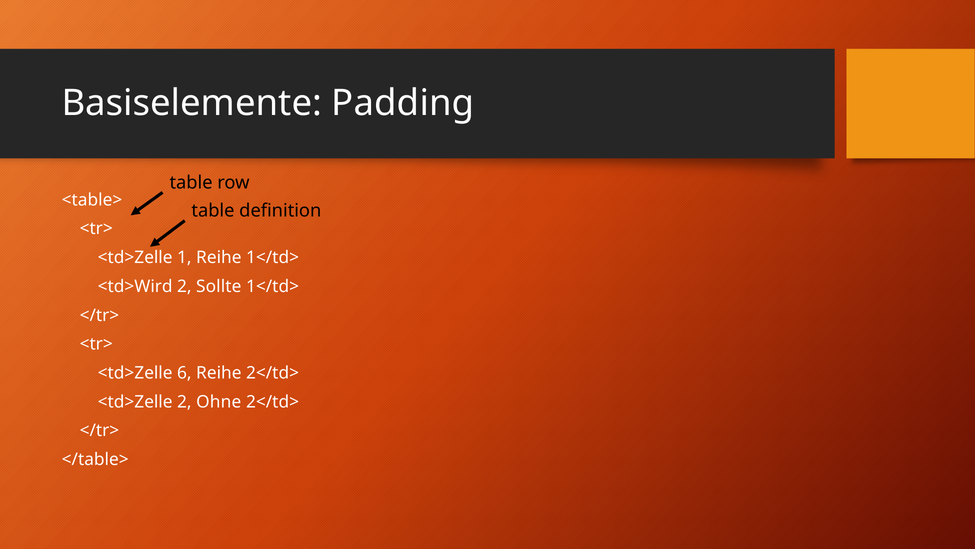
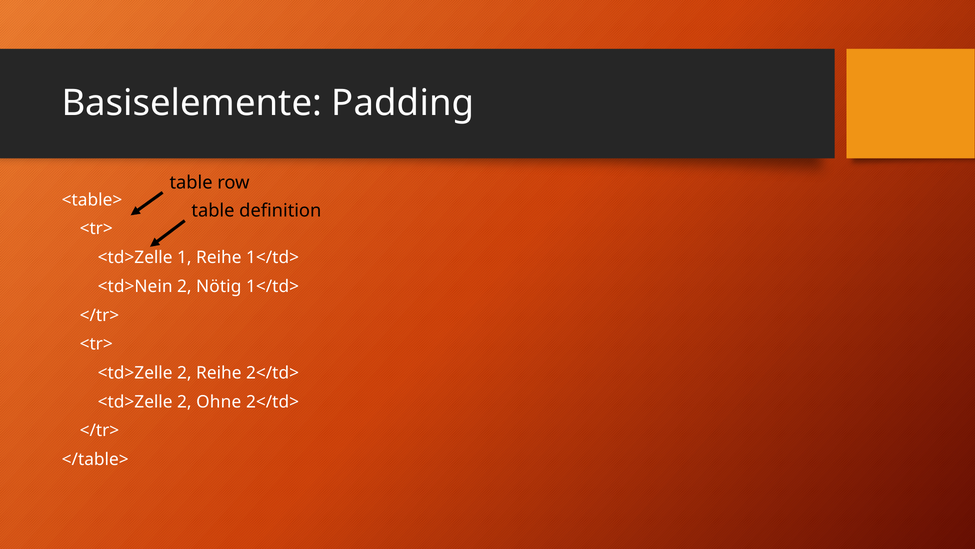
<td>Wird: <td>Wird -> <td>Nein
Sollte: Sollte -> Nötig
6 at (184, 373): 6 -> 2
